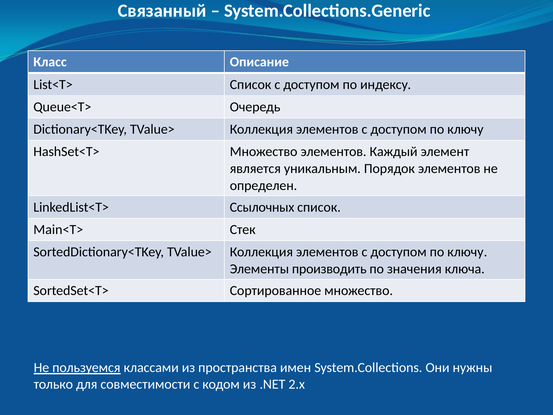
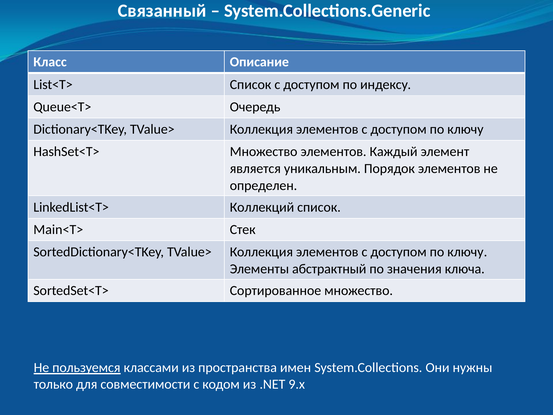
Ссылочных: Ссылочных -> Коллекций
производить: производить -> абстрактный
2.x: 2.x -> 9.x
